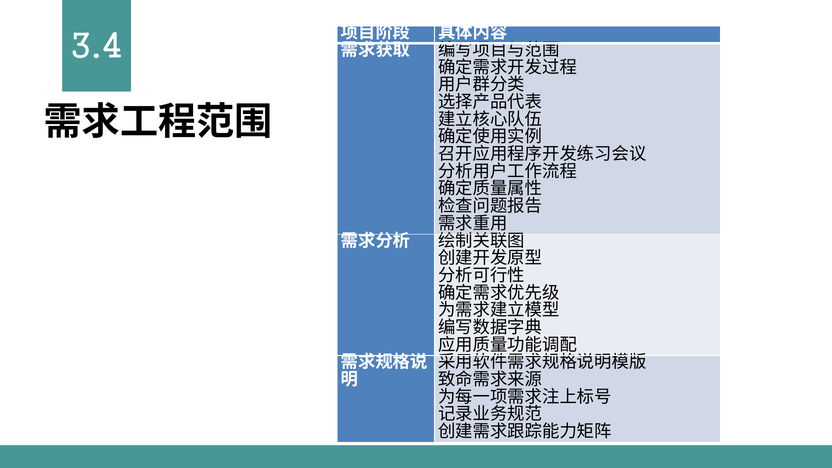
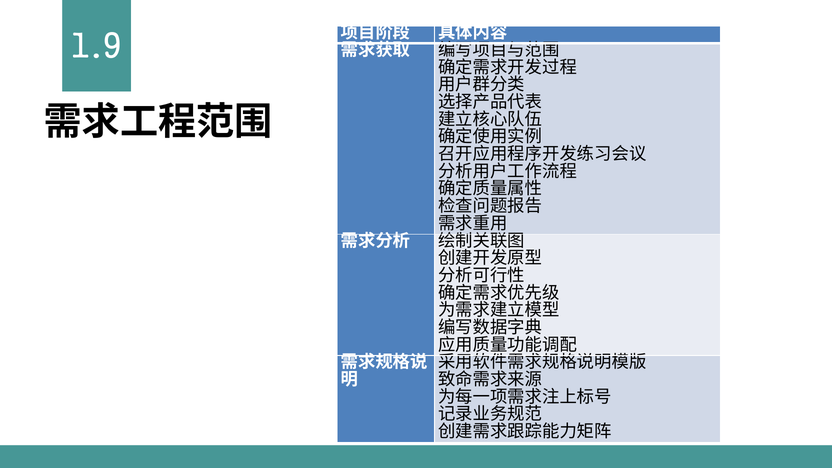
3.4: 3.4 -> 1.9
